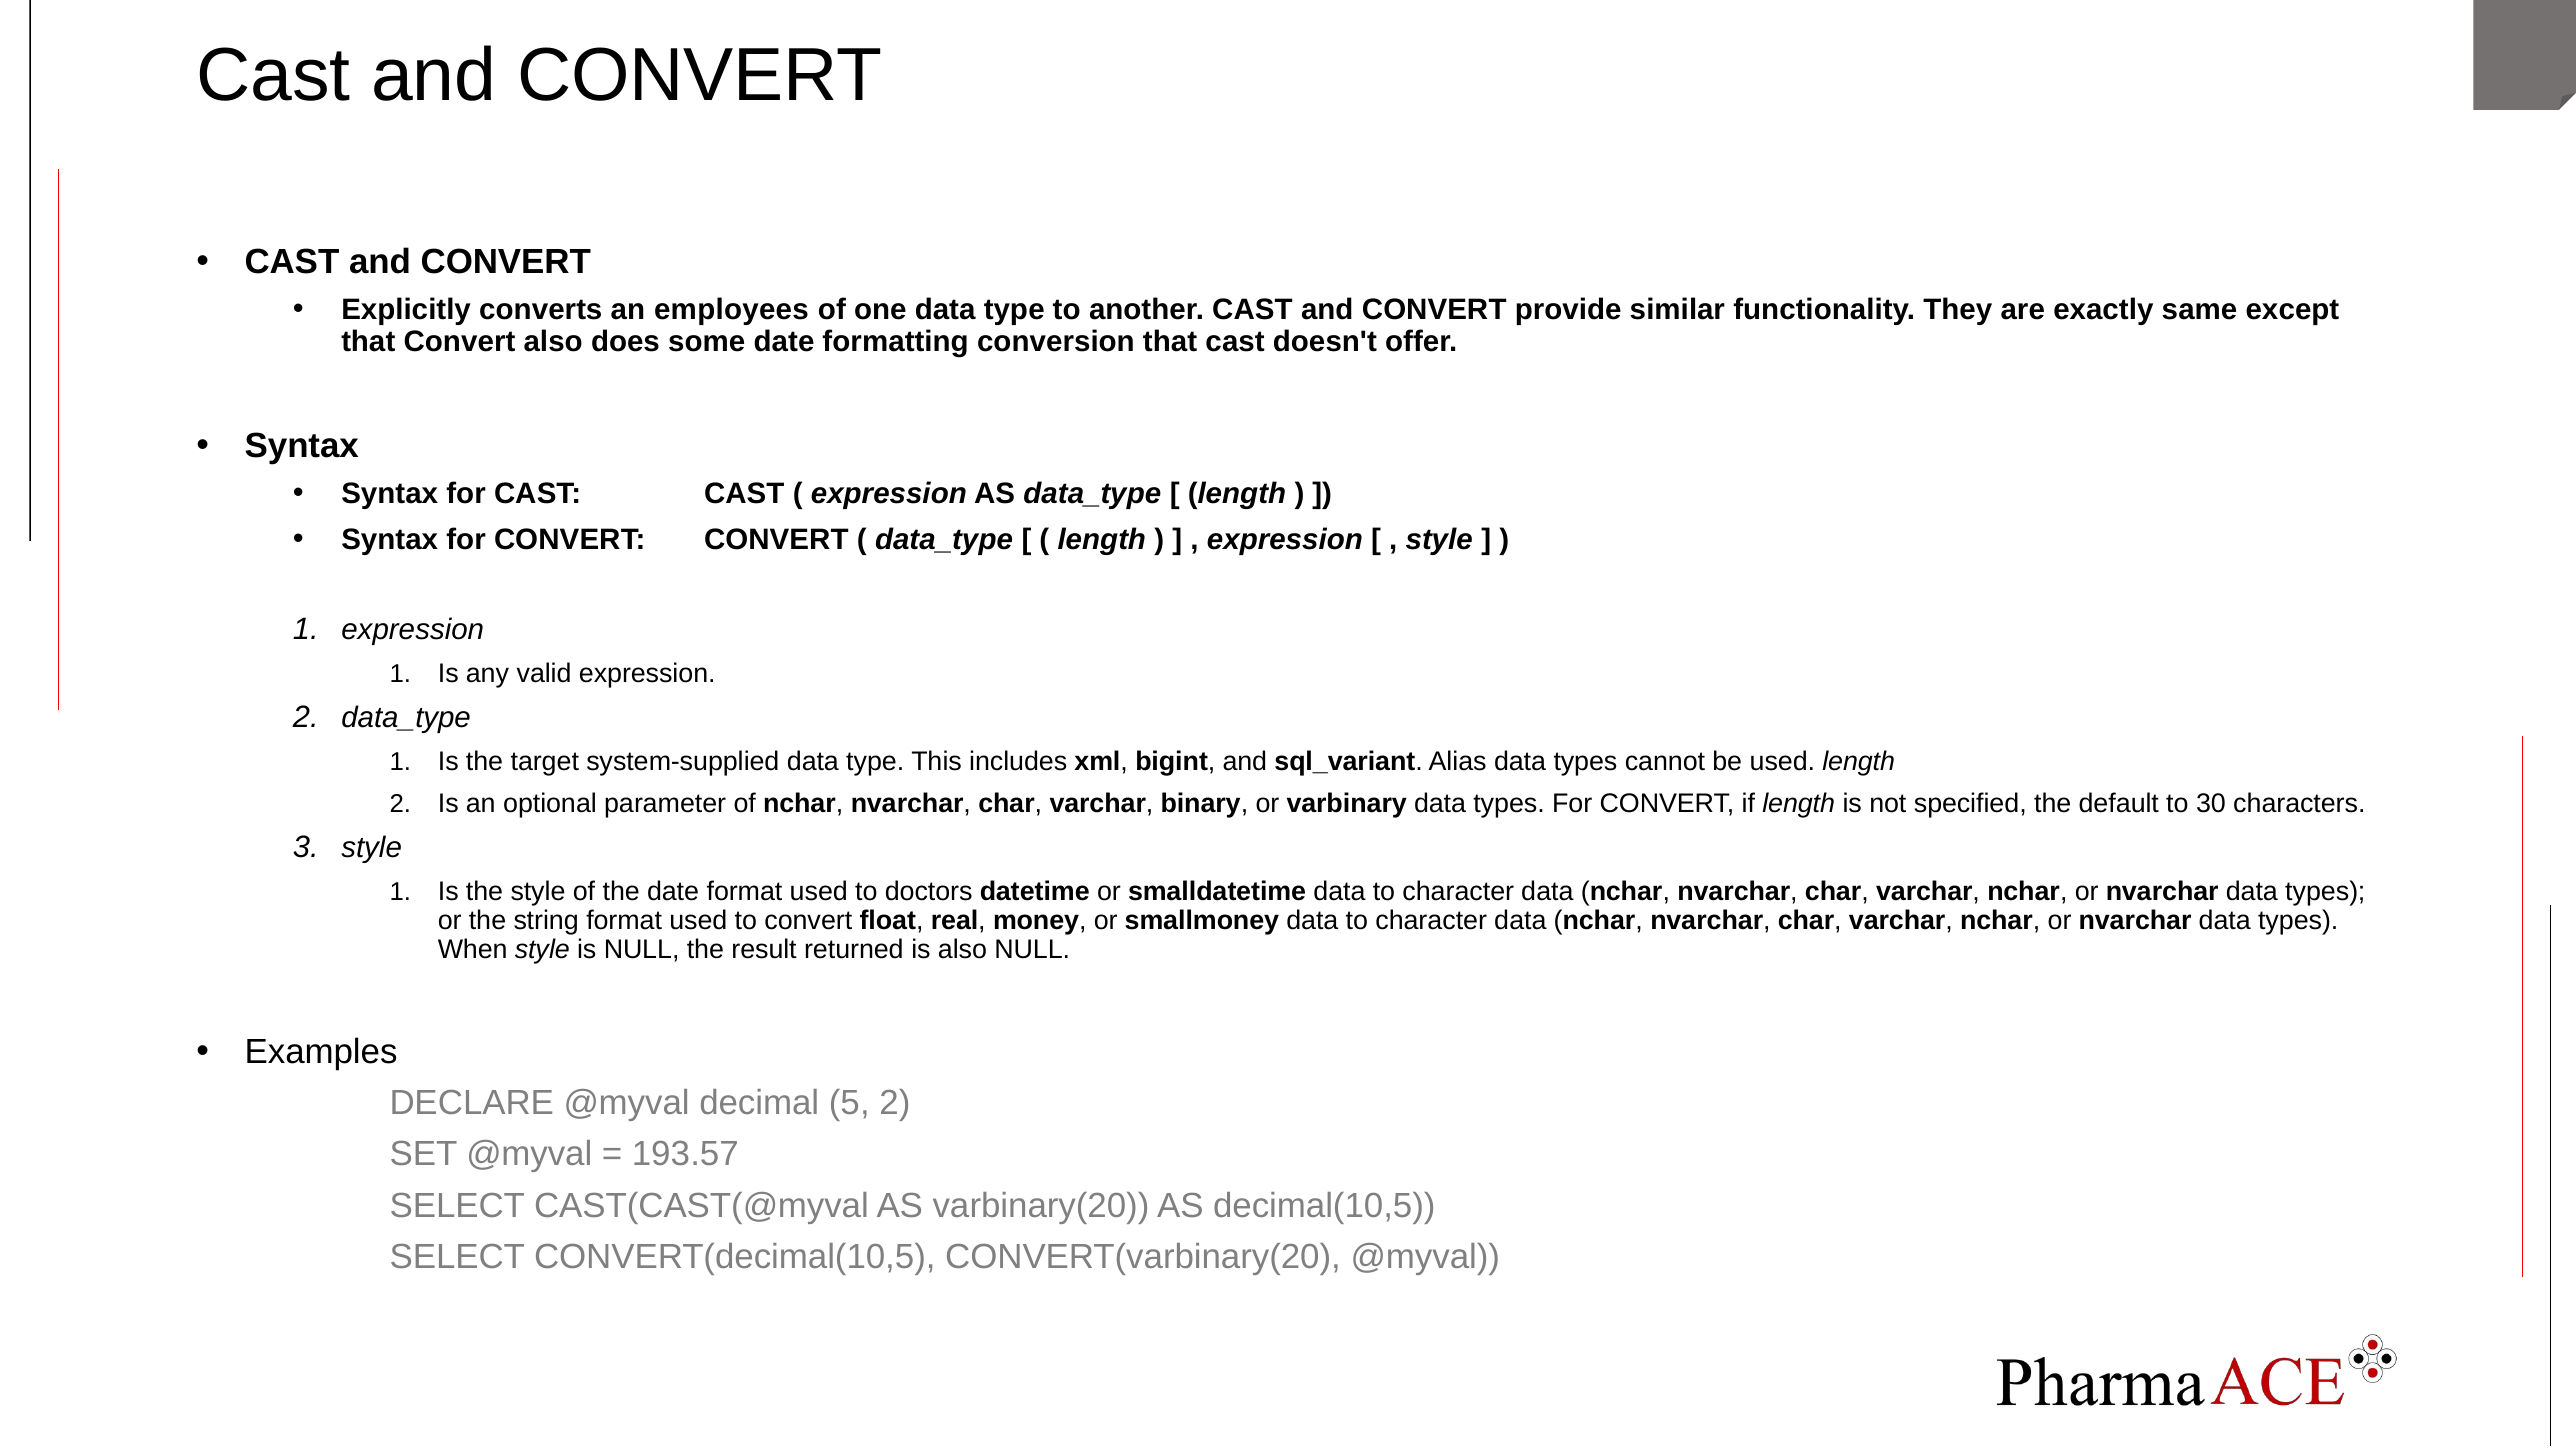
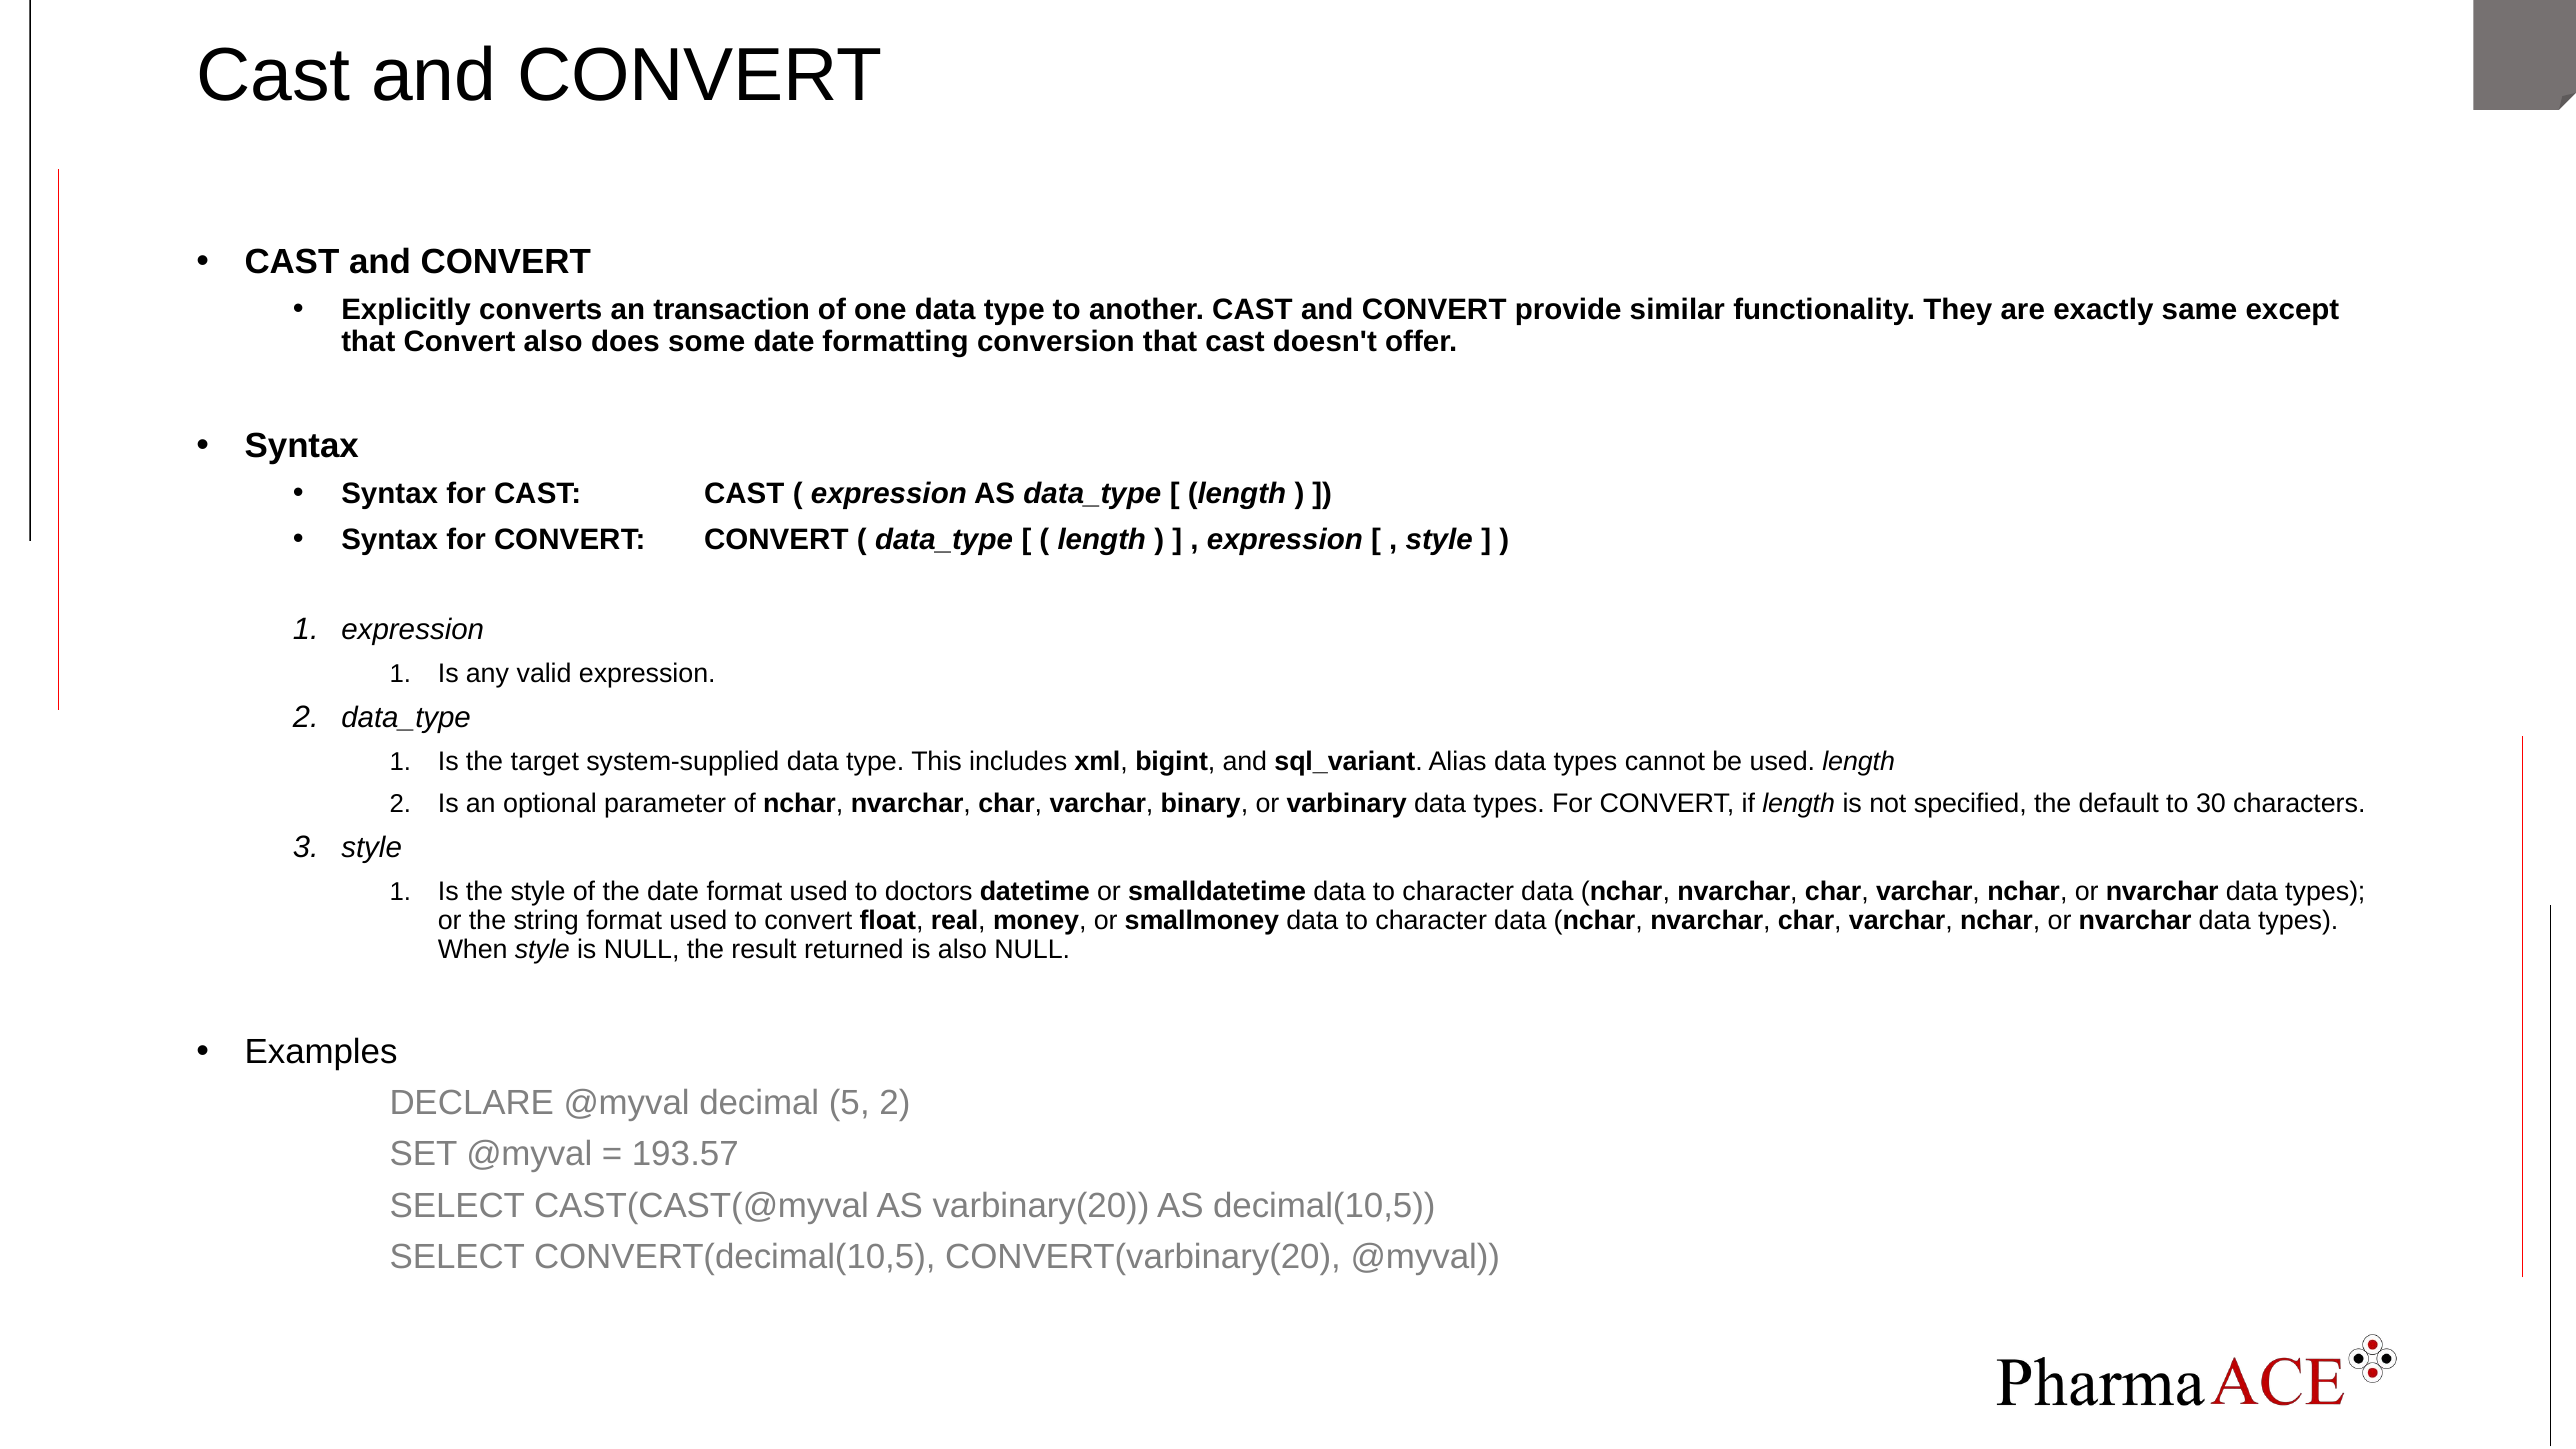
employees: employees -> transaction
